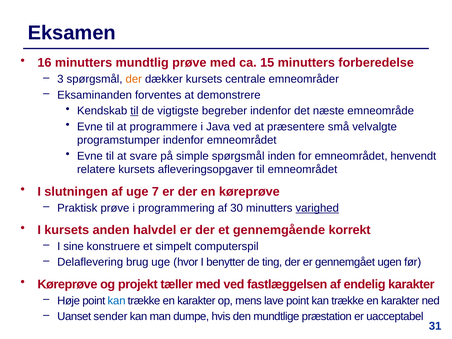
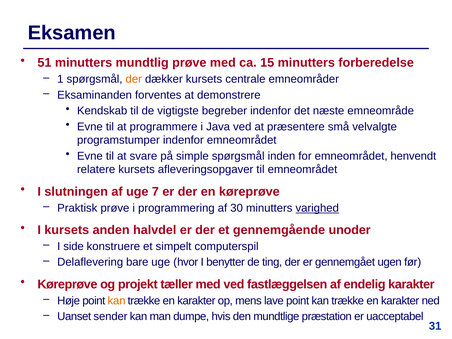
16: 16 -> 51
3: 3 -> 1
til at (134, 111) underline: present -> none
korrekt: korrekt -> unoder
sine: sine -> side
brug: brug -> bare
kan at (117, 301) colour: blue -> orange
